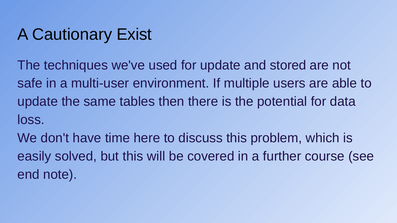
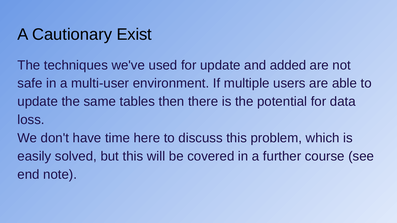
stored: stored -> added
